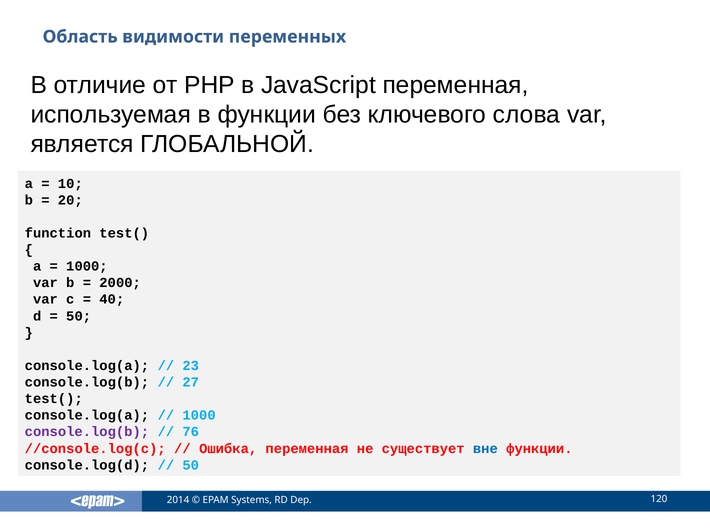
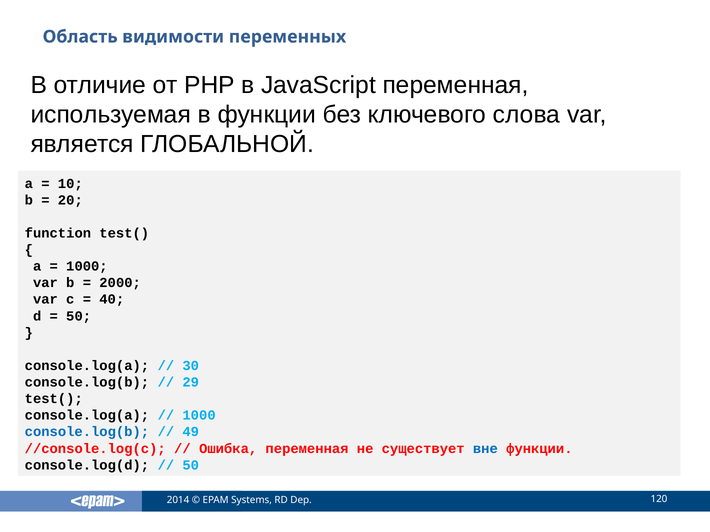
23: 23 -> 30
27: 27 -> 29
console.log(b at (87, 432) colour: purple -> blue
76: 76 -> 49
